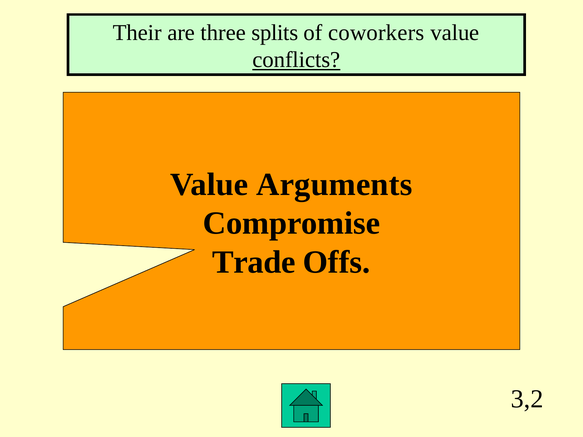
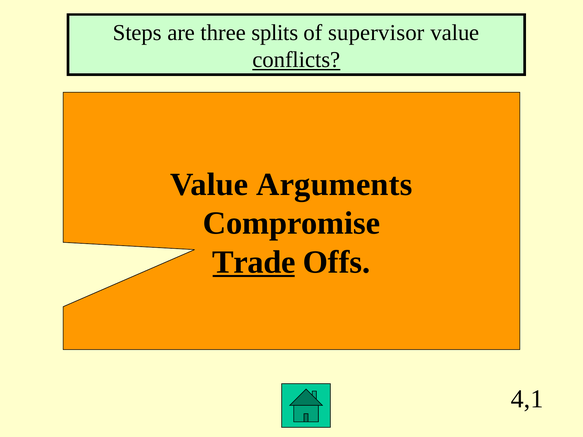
Their: Their -> Steps
coworkers: coworkers -> supervisor
Trade underline: none -> present
3,2: 3,2 -> 4,1
